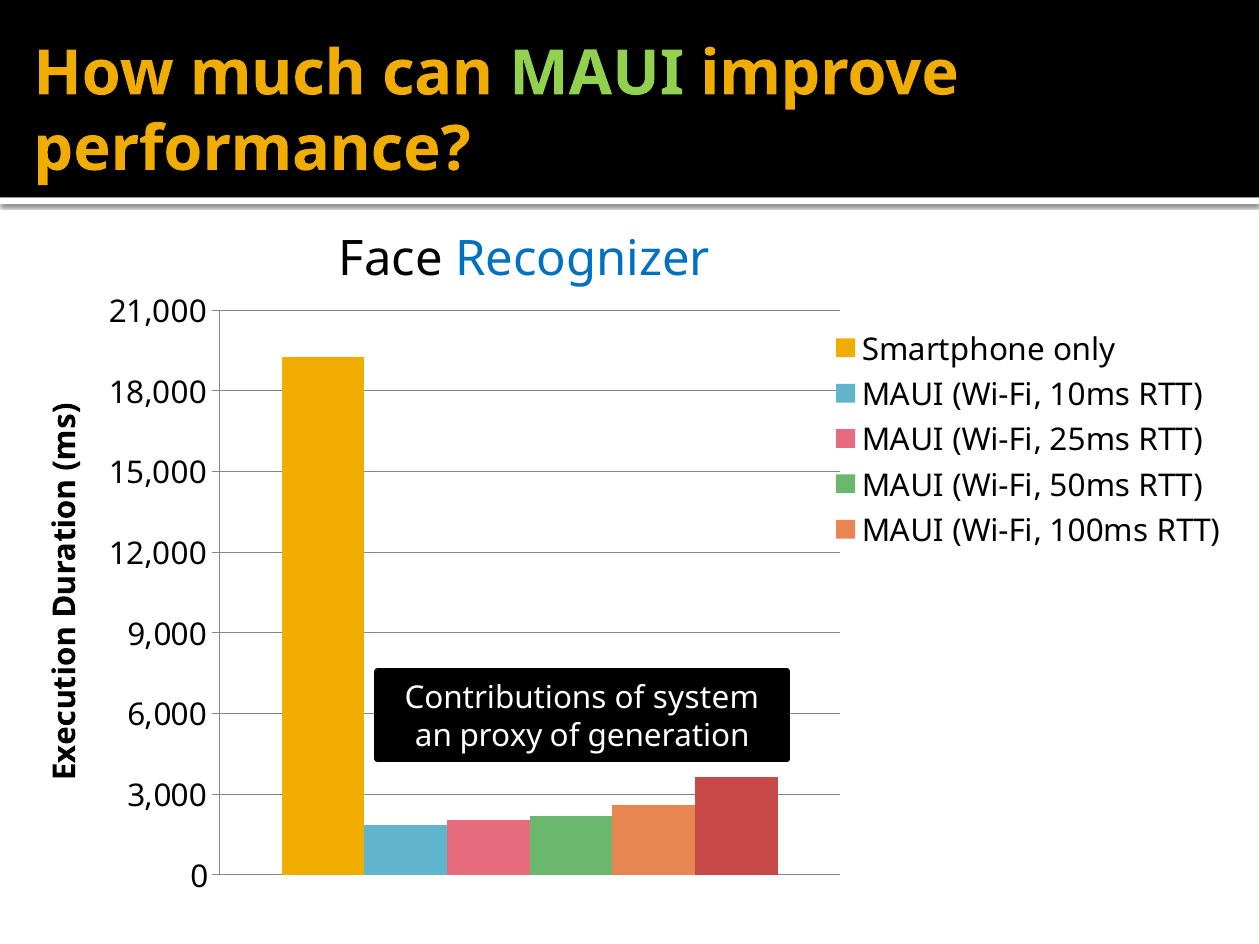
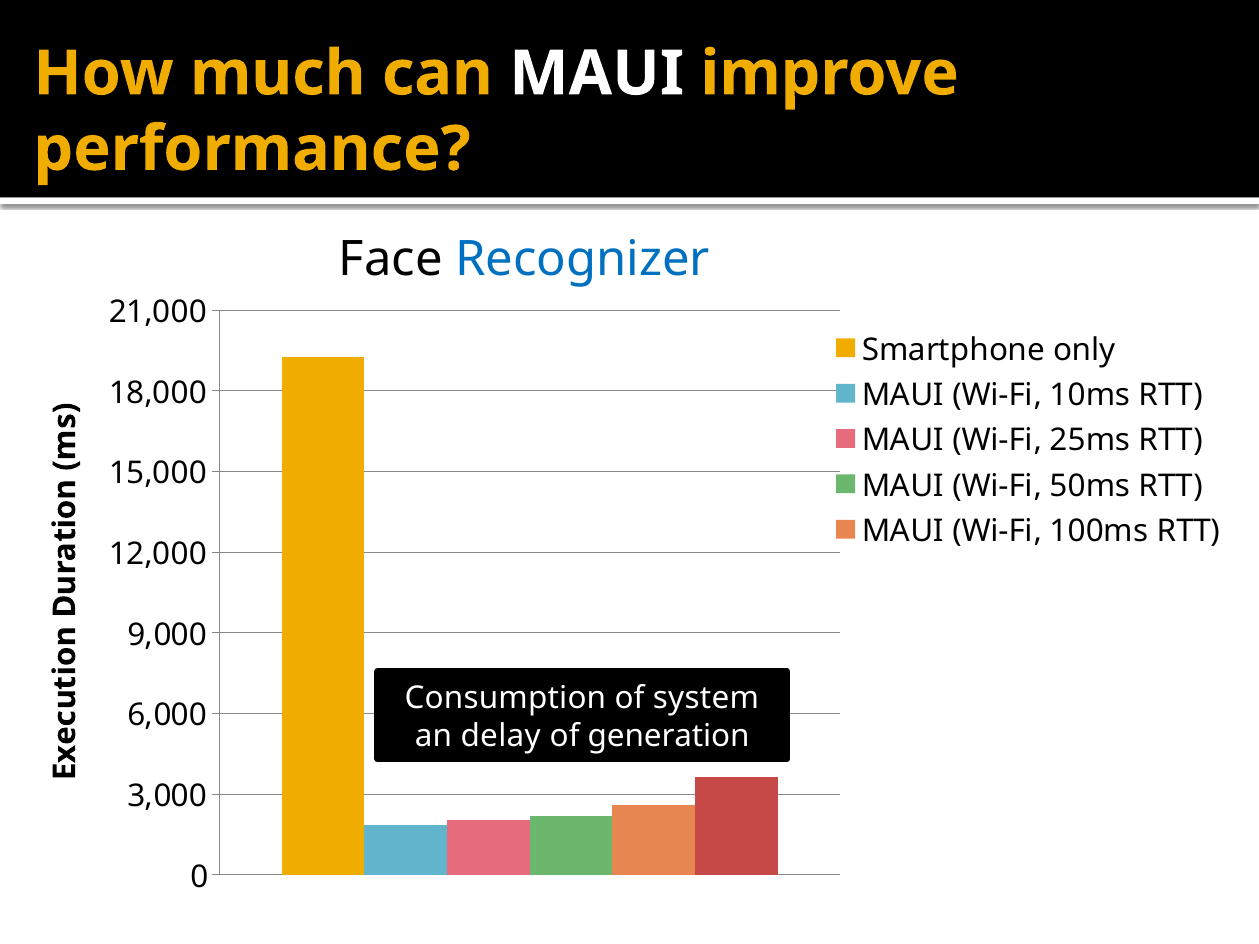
MAUI at (597, 74) colour: light green -> white
Contributions: Contributions -> Consumption
proxy: proxy -> delay
